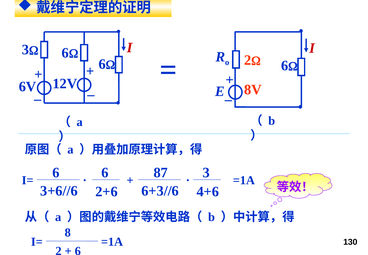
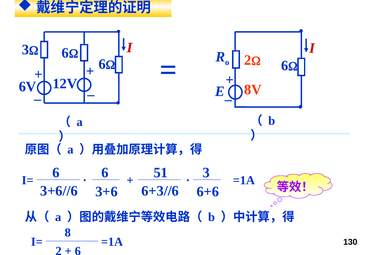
87: 87 -> 51
2+6: 2+6 -> 3+6
4+6: 4+6 -> 6+6
